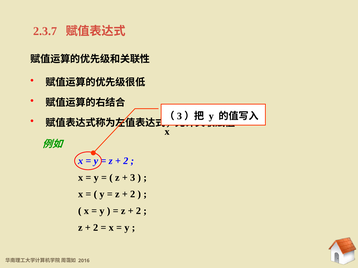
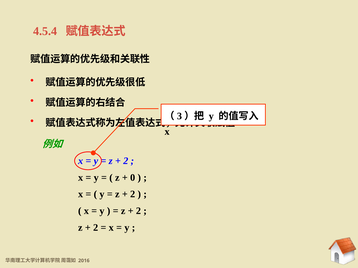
2.3.7: 2.3.7 -> 4.5.4
3: 3 -> 0
